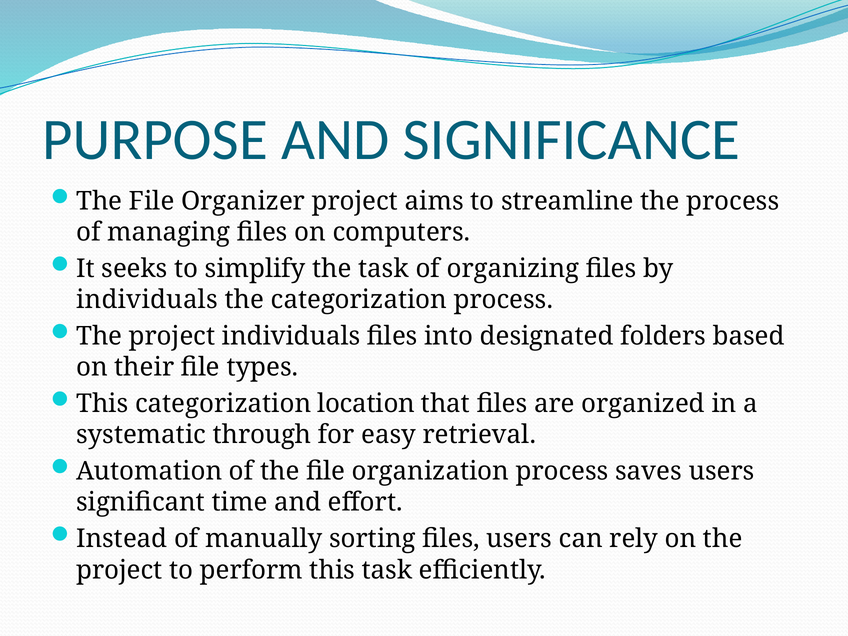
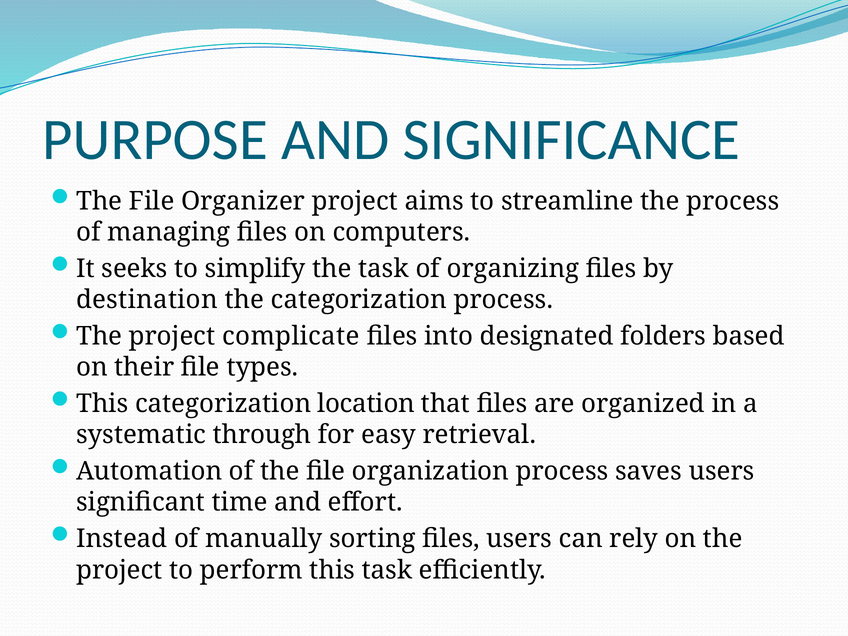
individuals at (147, 300): individuals -> destination
project individuals: individuals -> complicate
